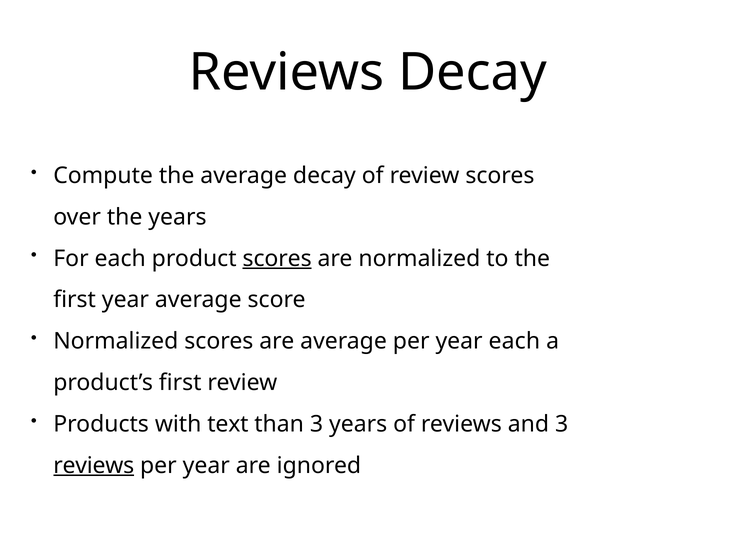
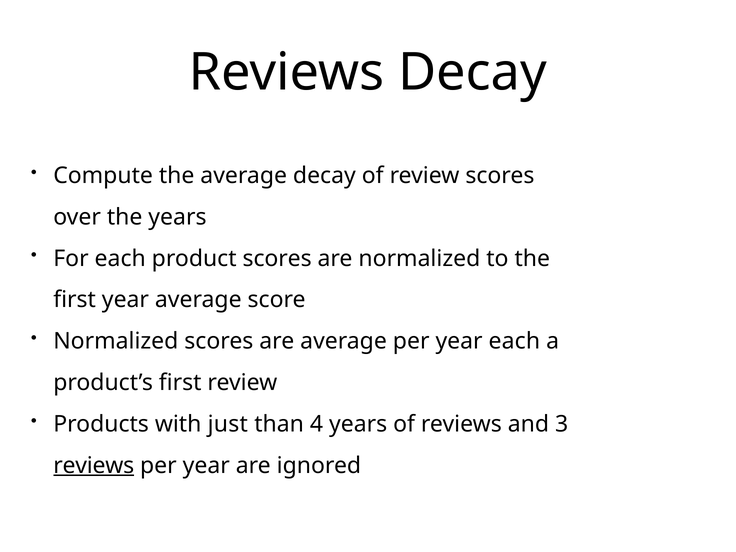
scores at (277, 258) underline: present -> none
text: text -> just
than 3: 3 -> 4
